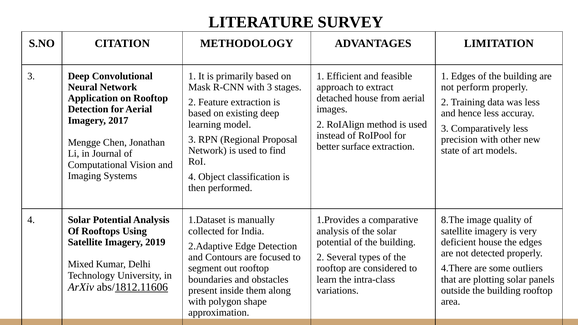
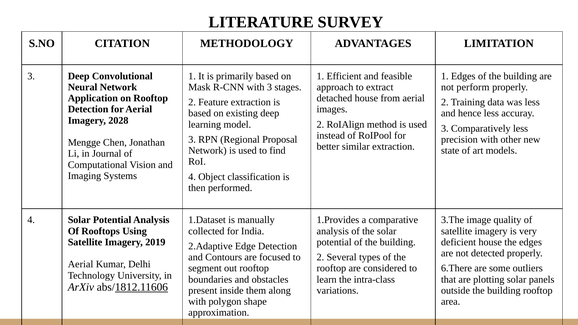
2017: 2017 -> 2028
surface: surface -> similar
8.The: 8.The -> 3.The
Mixed at (81, 264): Mixed -> Aerial
4.There: 4.There -> 6.There
